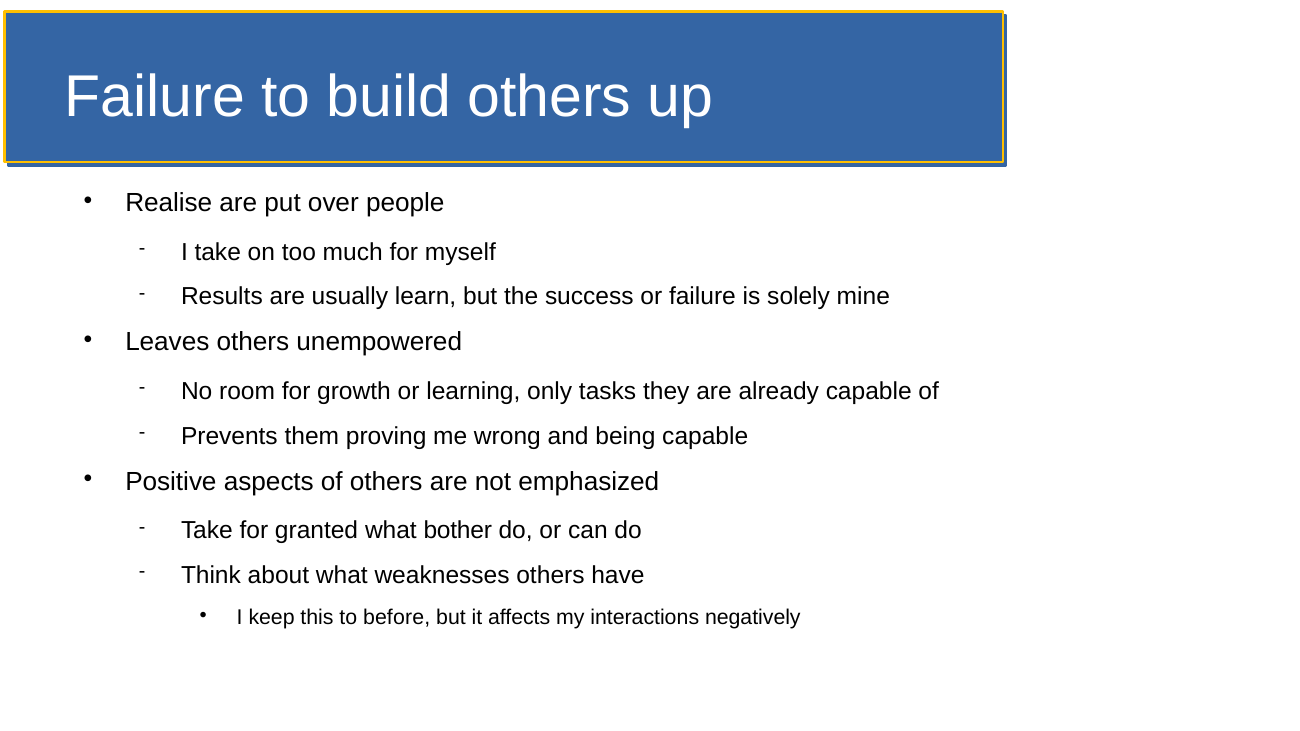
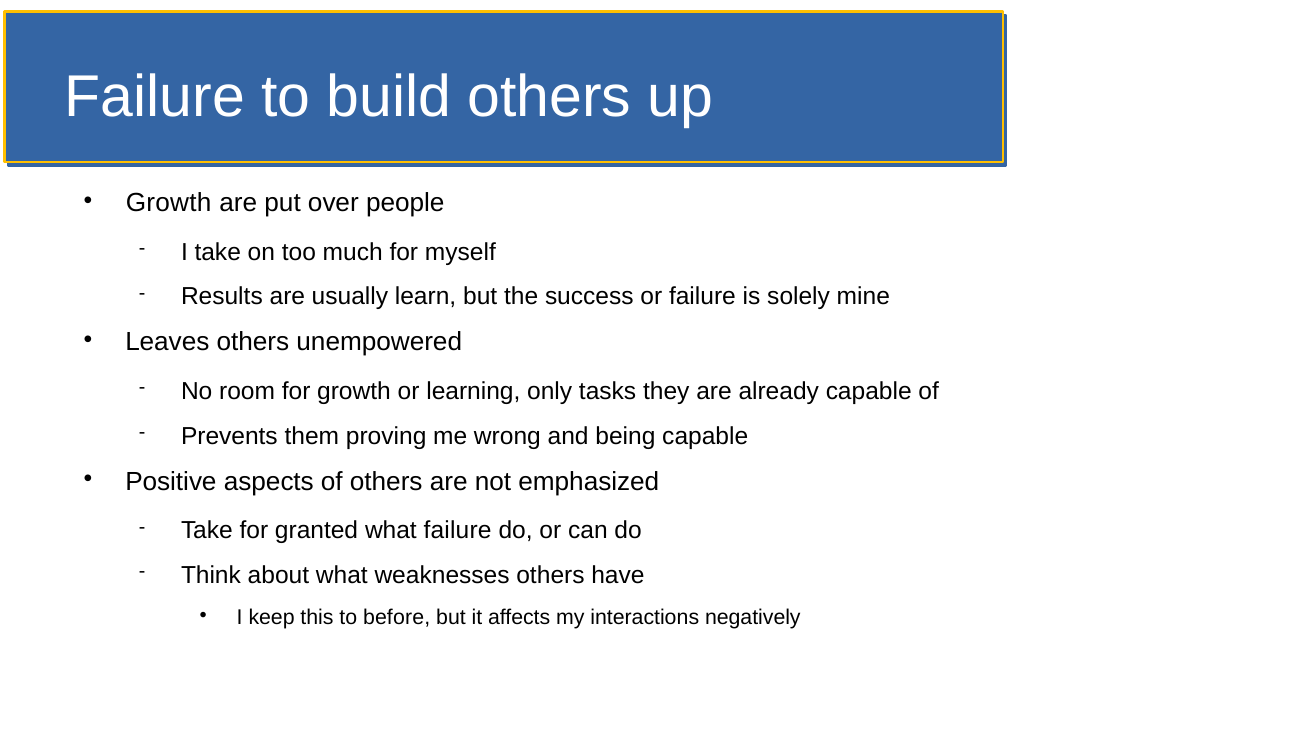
Realise at (169, 203): Realise -> Growth
what bother: bother -> failure
